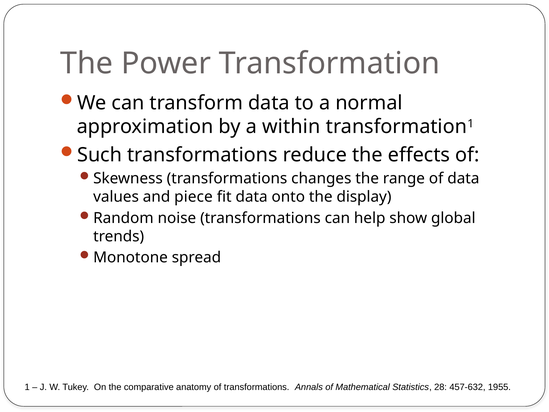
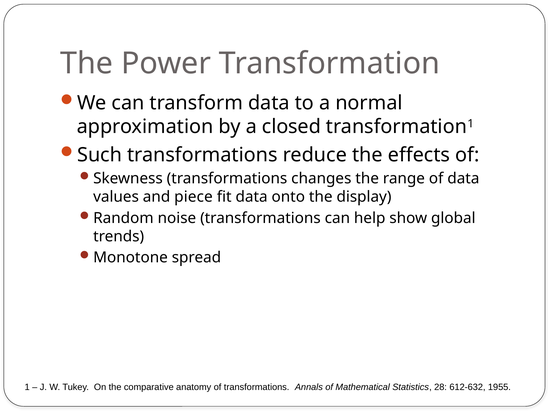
within: within -> closed
457-632: 457-632 -> 612-632
